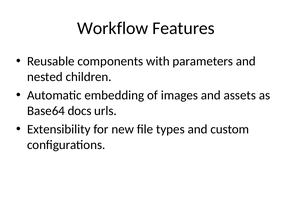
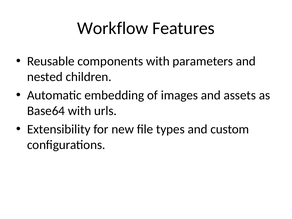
Base64 docs: docs -> with
